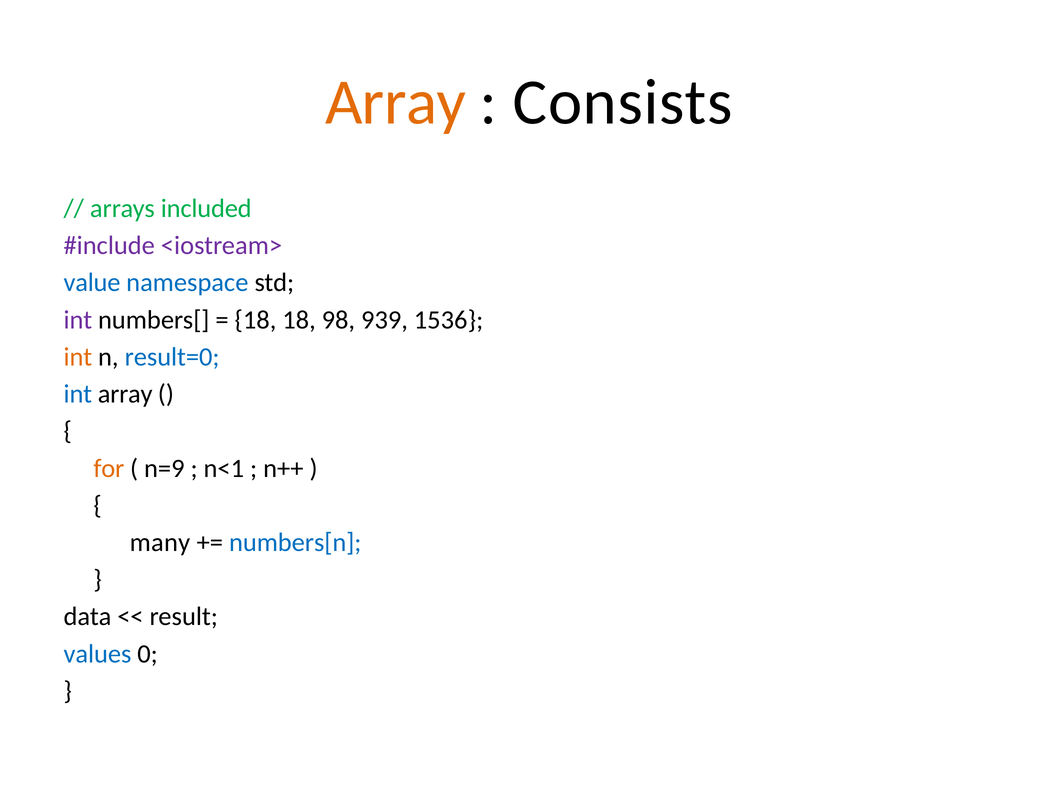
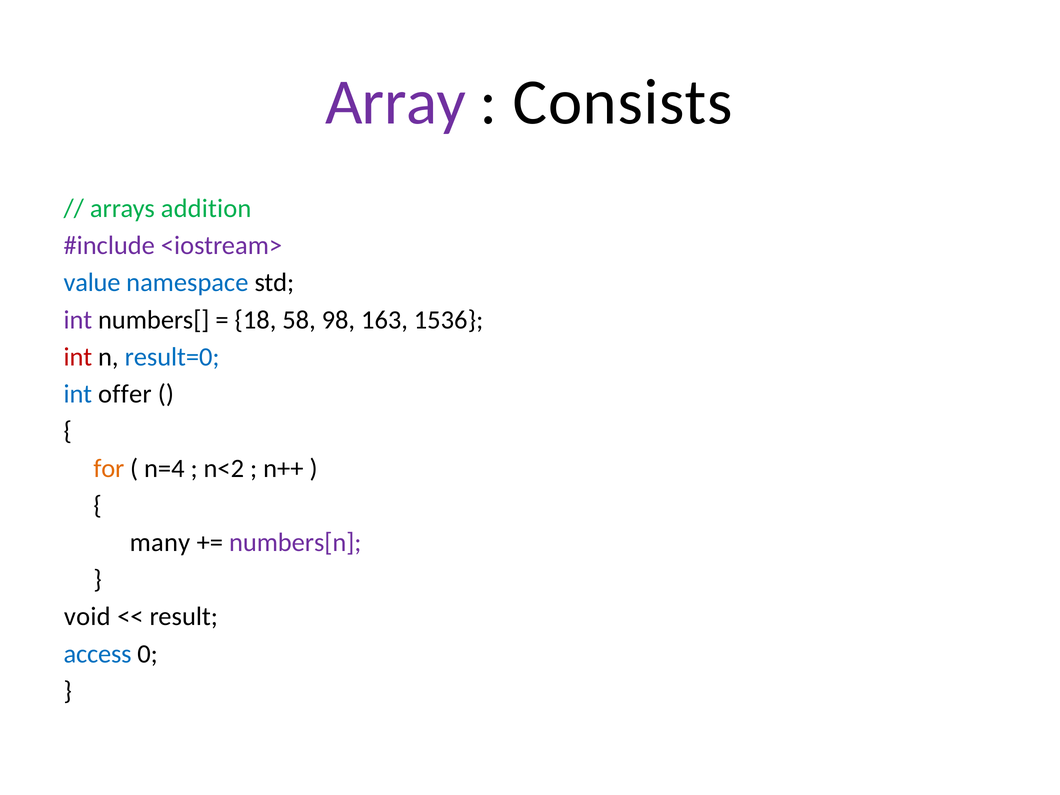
Array at (395, 103) colour: orange -> purple
included: included -> addition
18 18: 18 -> 58
939: 939 -> 163
int at (78, 357) colour: orange -> red
int array: array -> offer
n=9: n=9 -> n=4
n<1: n<1 -> n<2
numbers[n colour: blue -> purple
data: data -> void
values: values -> access
